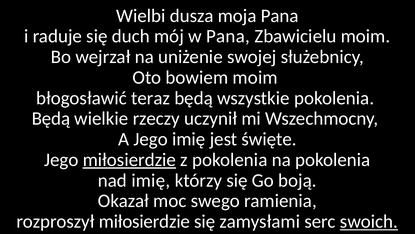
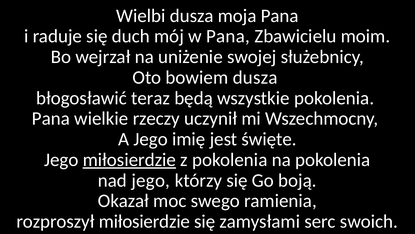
bowiem moim: moim -> dusza
Będą at (51, 118): Będą -> Pana
nad imię: imię -> jego
swoich underline: present -> none
